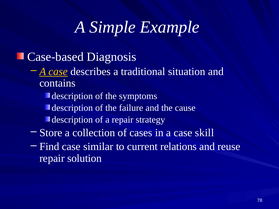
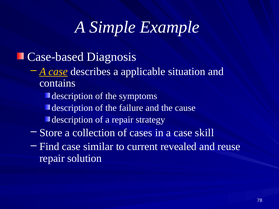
traditional: traditional -> applicable
relations: relations -> revealed
